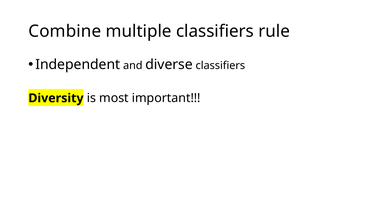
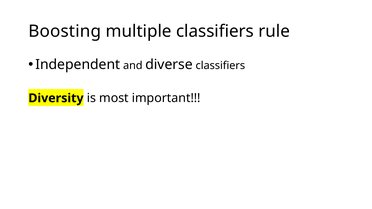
Combine: Combine -> Boosting
